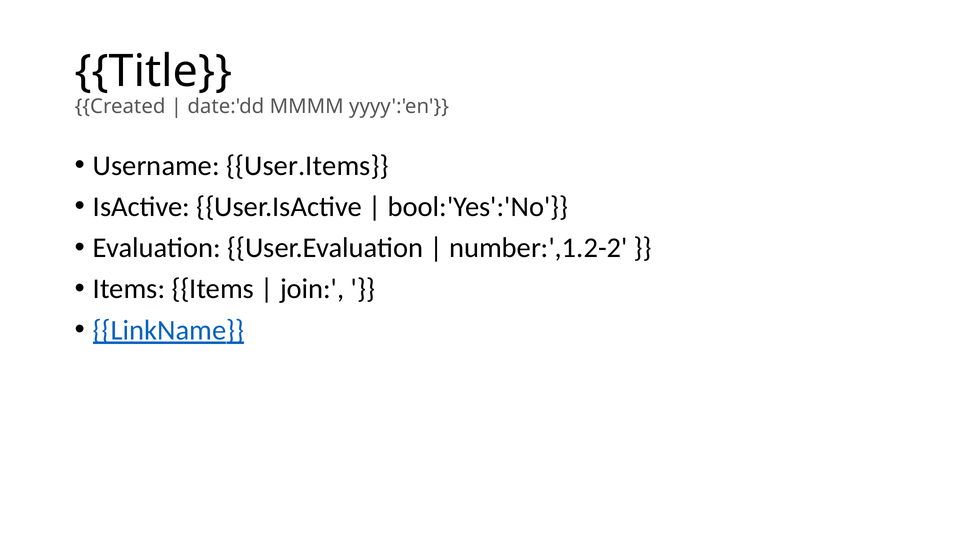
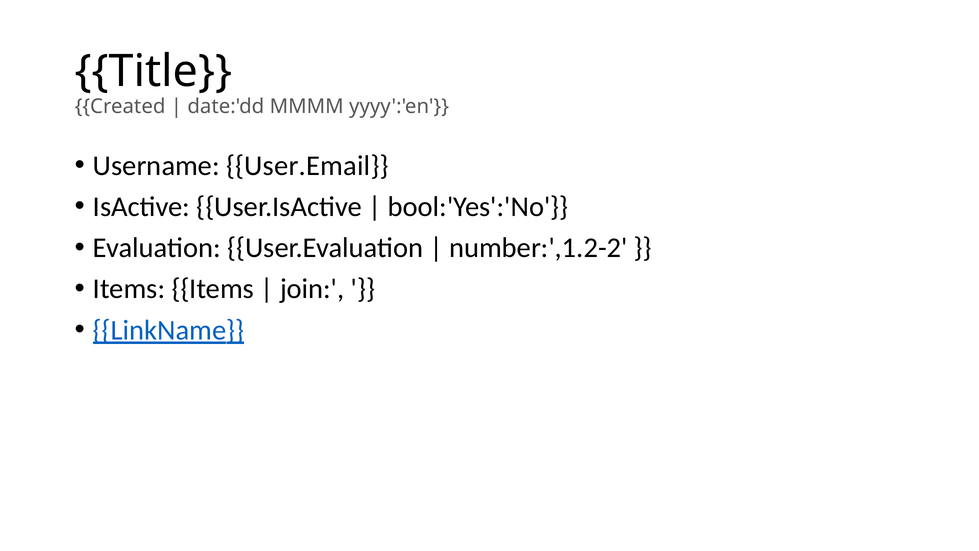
User.Items: User.Items -> User.Email
